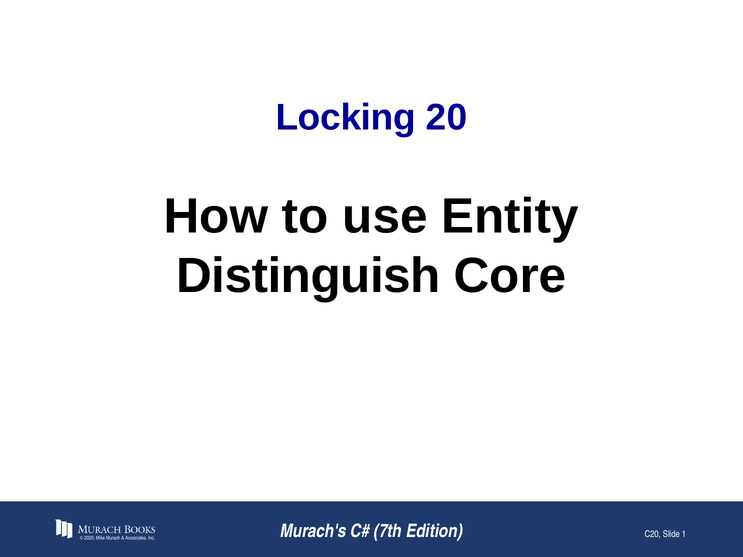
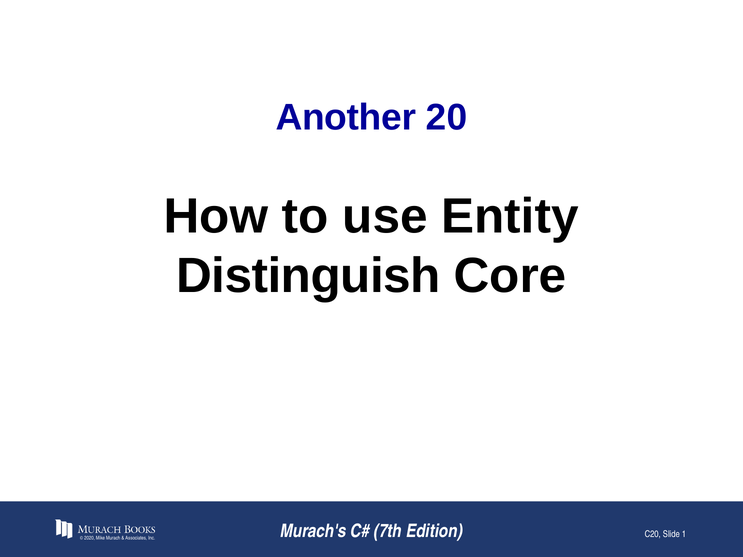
Locking: Locking -> Another
